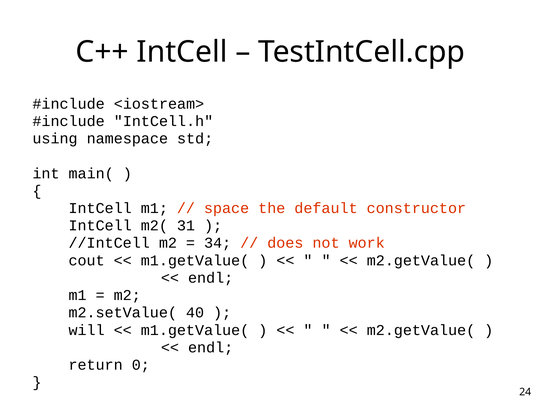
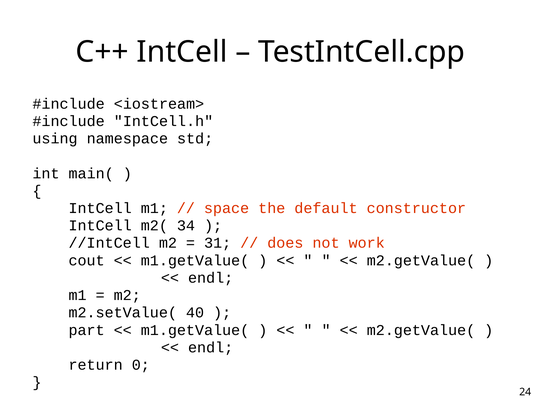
31: 31 -> 34
34: 34 -> 31
will: will -> part
